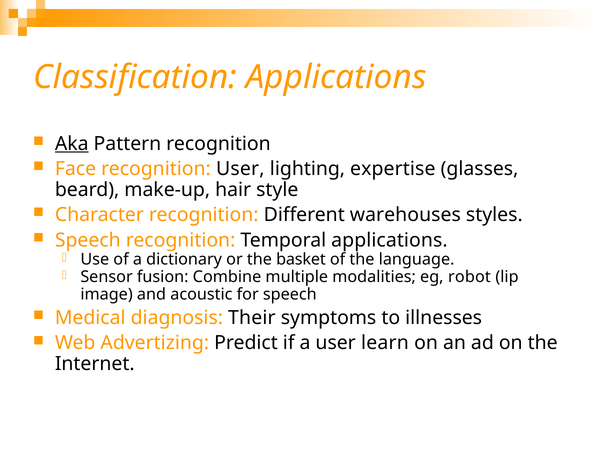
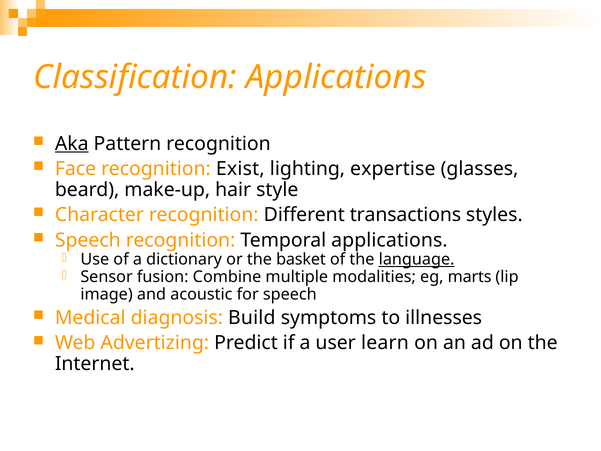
recognition User: User -> Exist
warehouses: warehouses -> transactions
language underline: none -> present
robot: robot -> marts
Their: Their -> Build
